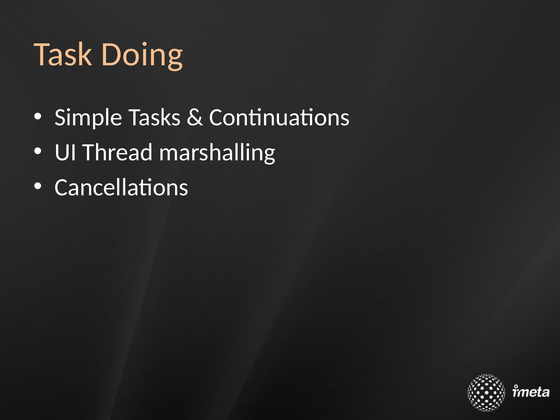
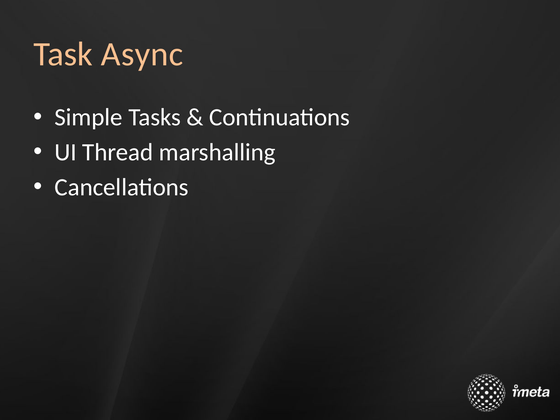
Doing: Doing -> Async
